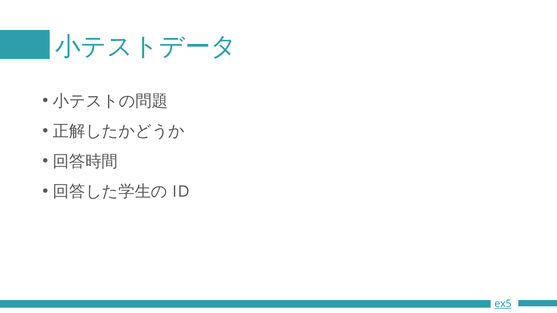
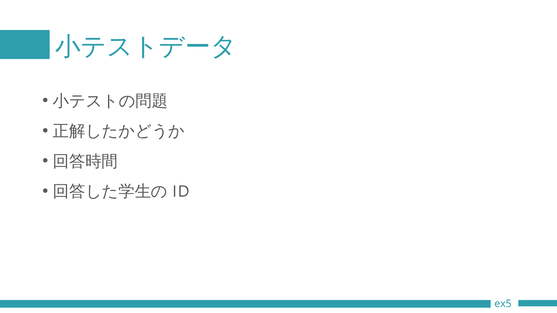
ex5 underline: present -> none
